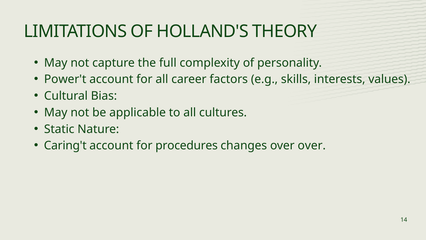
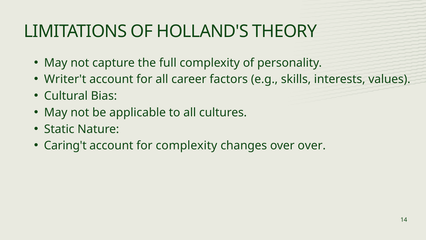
Power't: Power't -> Writer't
for procedures: procedures -> complexity
